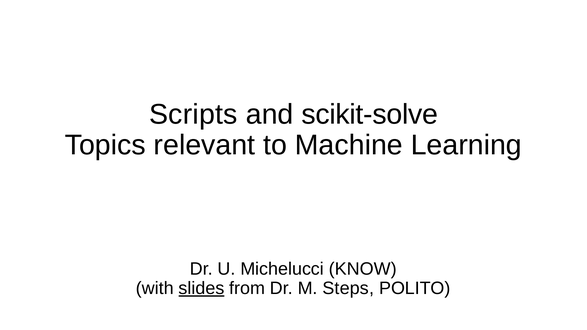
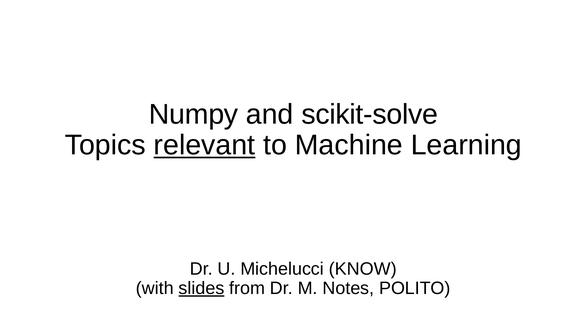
Scripts: Scripts -> Numpy
relevant underline: none -> present
Steps: Steps -> Notes
